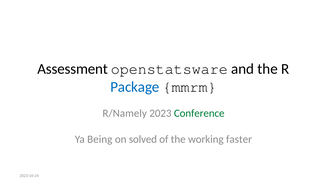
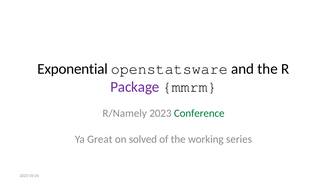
Assessment: Assessment -> Exponential
Package colour: blue -> purple
Being: Being -> Great
faster: faster -> series
